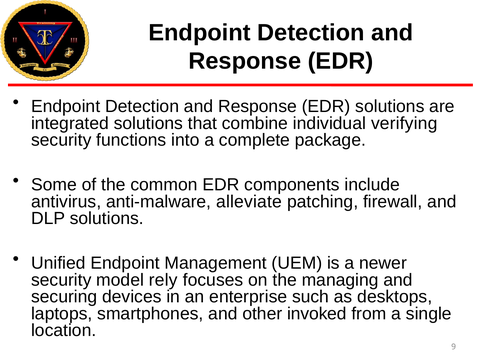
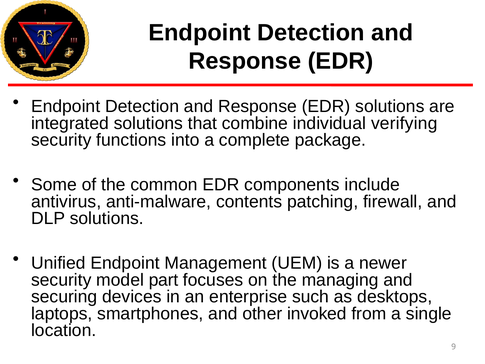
alleviate: alleviate -> contents
rely: rely -> part
